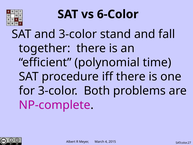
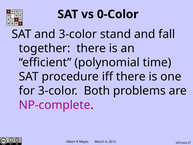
6-Color: 6-Color -> 0-Color
